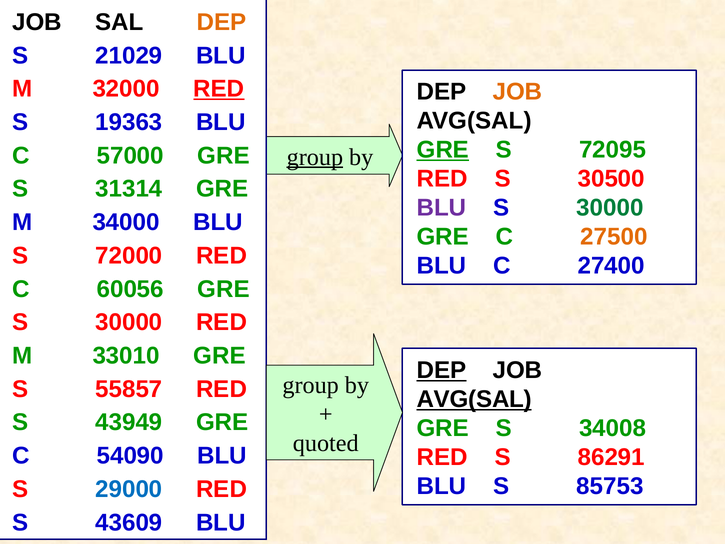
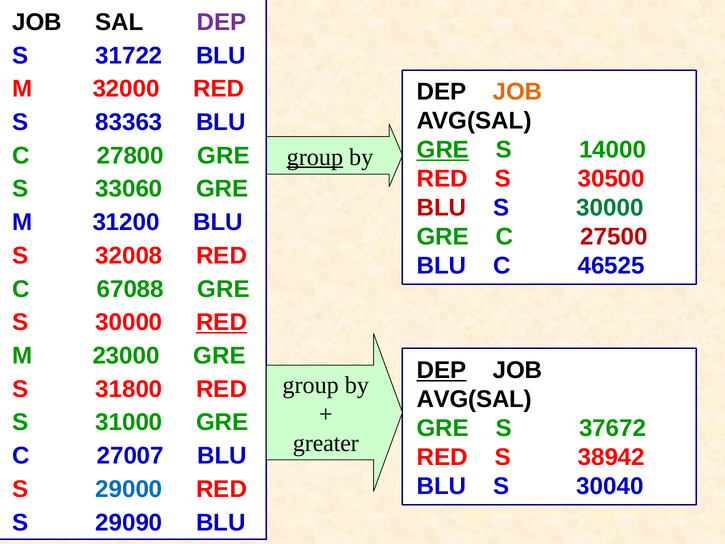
DEP at (222, 22) colour: orange -> purple
21029: 21029 -> 31722
RED at (219, 89) underline: present -> none
19363: 19363 -> 83363
72095: 72095 -> 14000
57000: 57000 -> 27800
31314: 31314 -> 33060
BLU at (442, 208) colour: purple -> red
34000: 34000 -> 31200
27500 colour: orange -> red
72000: 72000 -> 32008
27400: 27400 -> 46525
60056: 60056 -> 67088
RED at (222, 322) underline: none -> present
33010: 33010 -> 23000
55857: 55857 -> 31800
AVG(SAL at (474, 399) underline: present -> none
43949: 43949 -> 31000
34008: 34008 -> 37672
quoted: quoted -> greater
54090: 54090 -> 27007
86291: 86291 -> 38942
85753: 85753 -> 30040
43609: 43609 -> 29090
